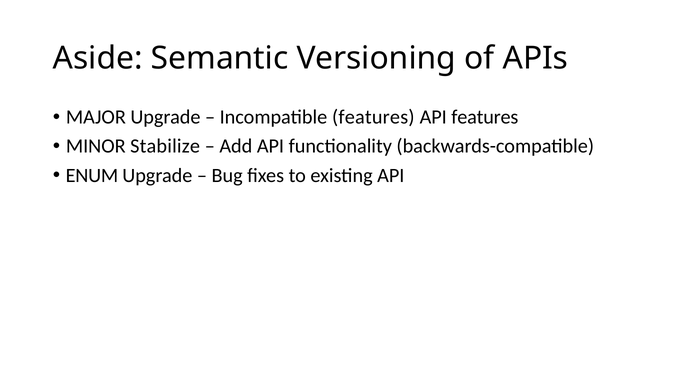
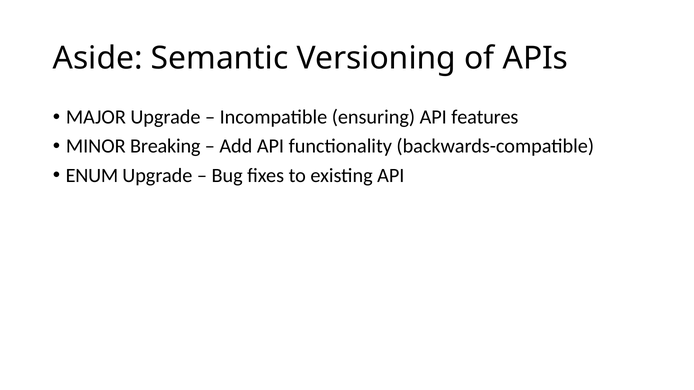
Incompatible features: features -> ensuring
Stabilize: Stabilize -> Breaking
